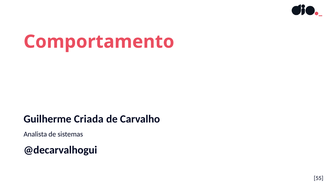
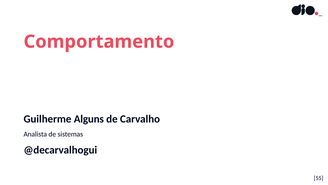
Criada: Criada -> Alguns
